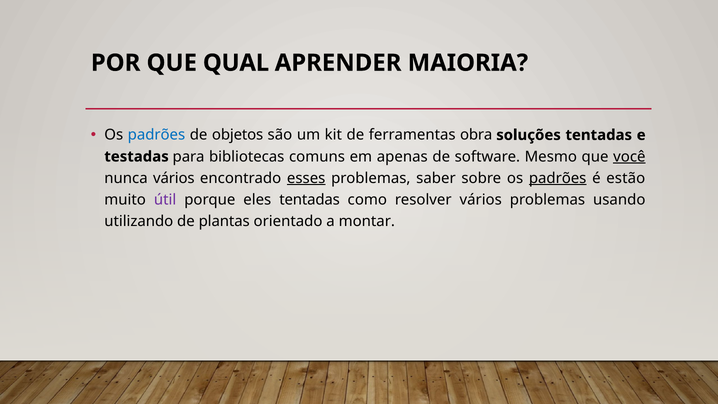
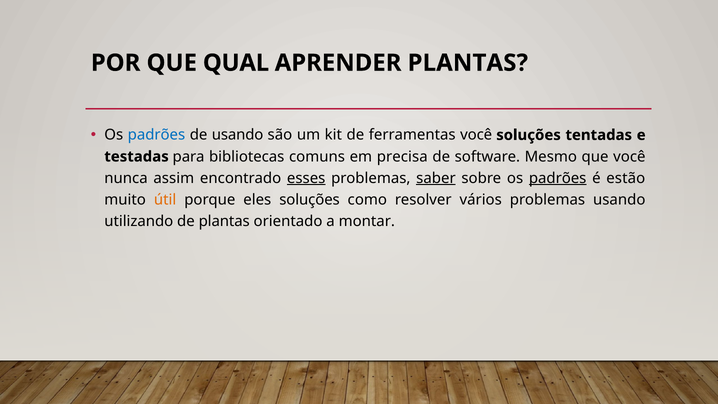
APRENDER MAIORIA: MAIORIA -> PLANTAS
de objetos: objetos -> usando
ferramentas obra: obra -> você
apenas: apenas -> precisa
você at (629, 157) underline: present -> none
nunca vários: vários -> assim
saber underline: none -> present
útil colour: purple -> orange
eles tentadas: tentadas -> soluções
